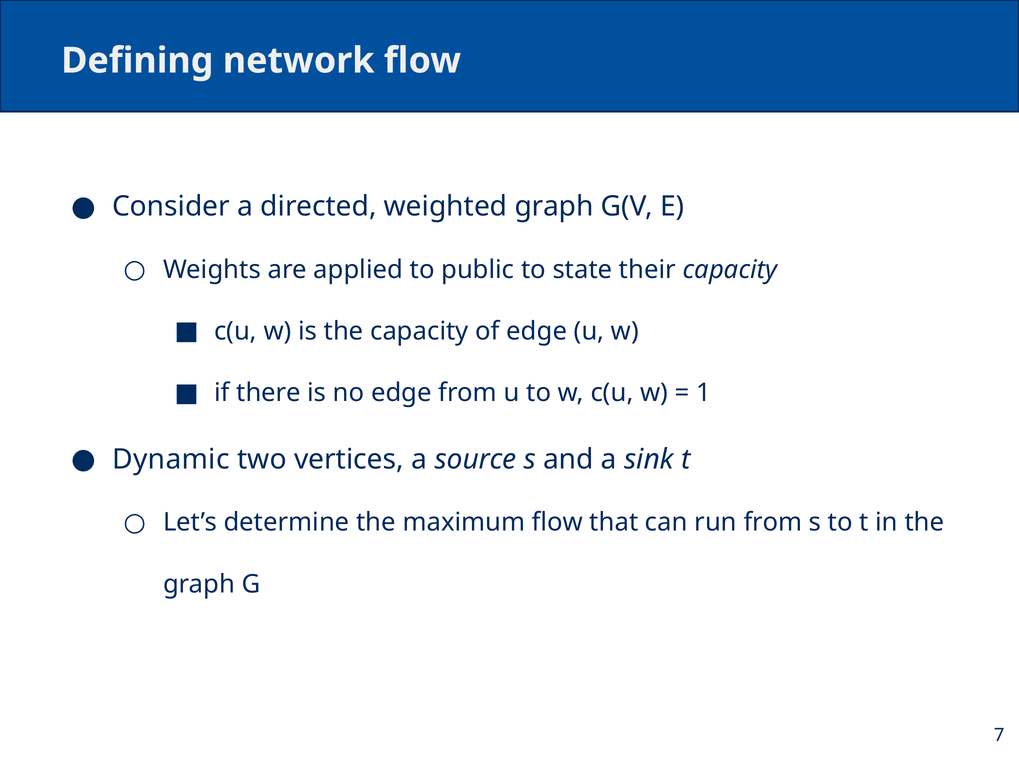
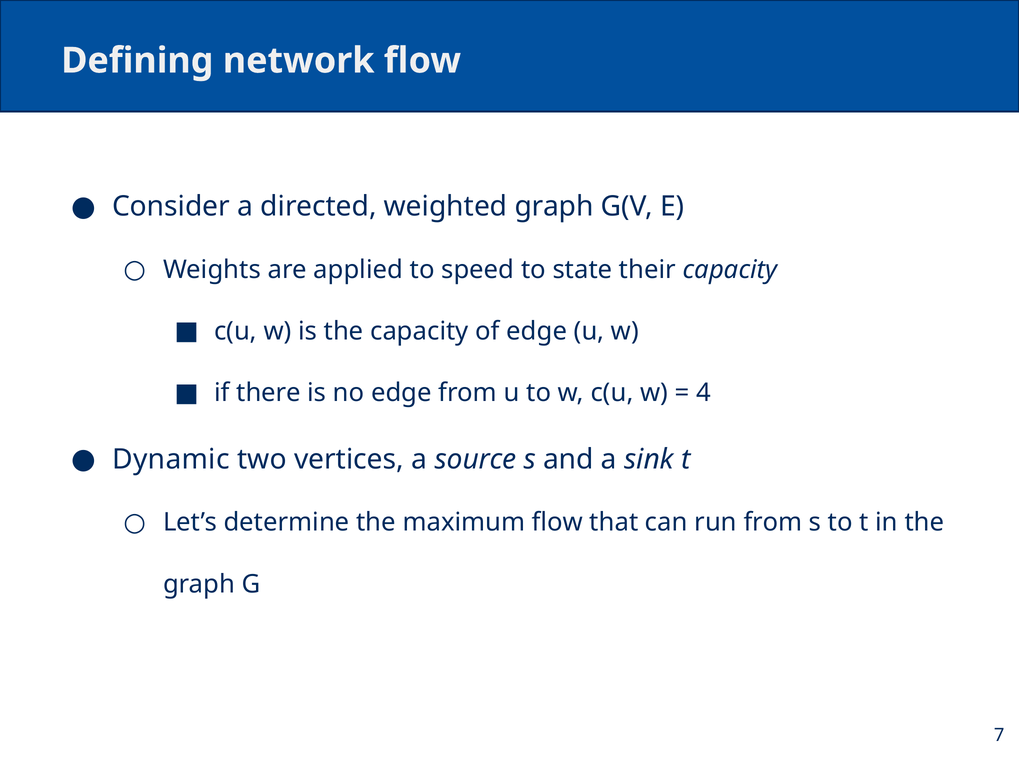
public: public -> speed
1: 1 -> 4
